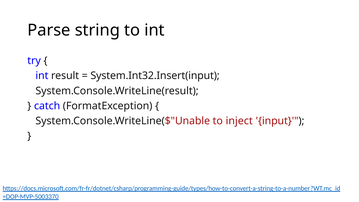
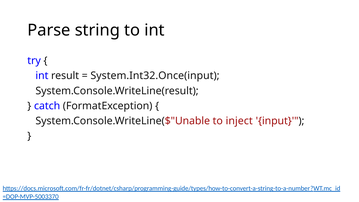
System.Int32.Insert(input: System.Int32.Insert(input -> System.Int32.Once(input
